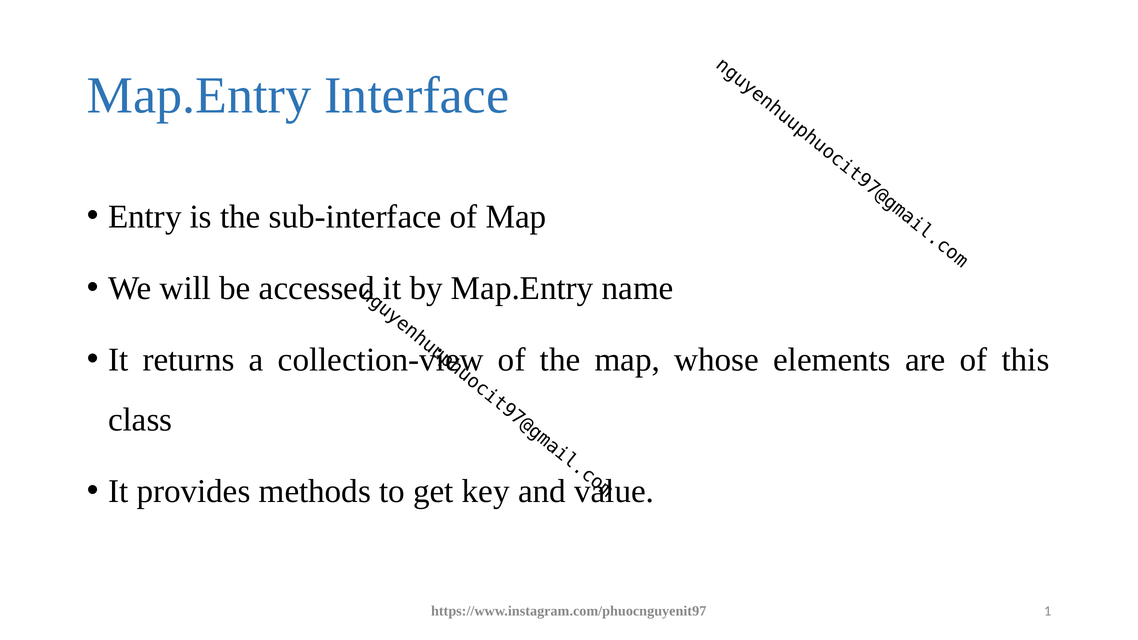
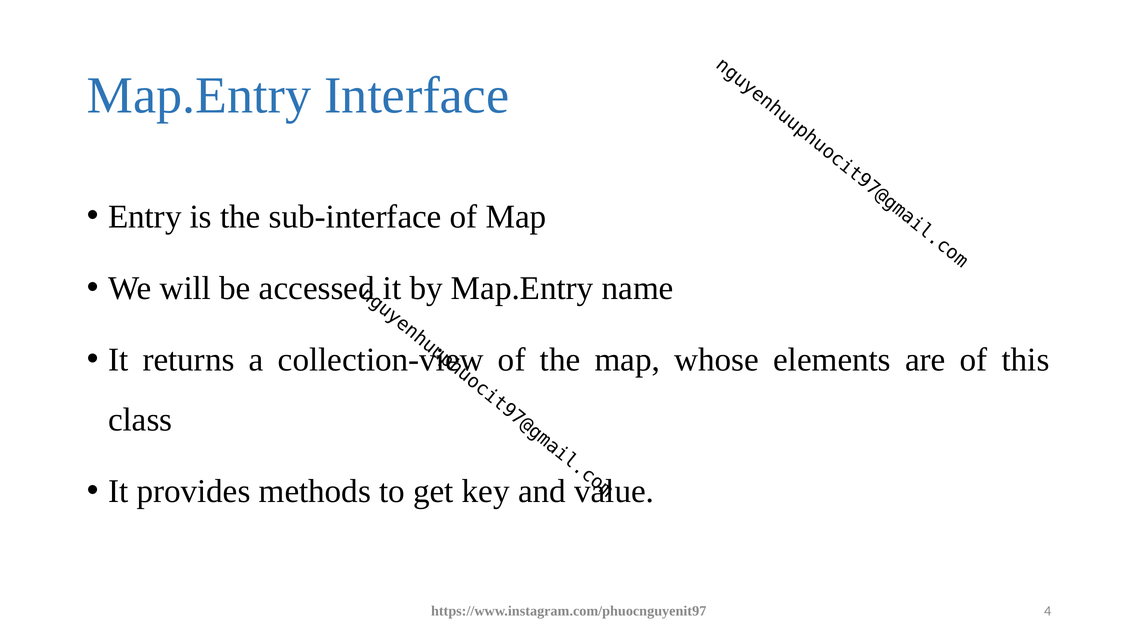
1: 1 -> 4
